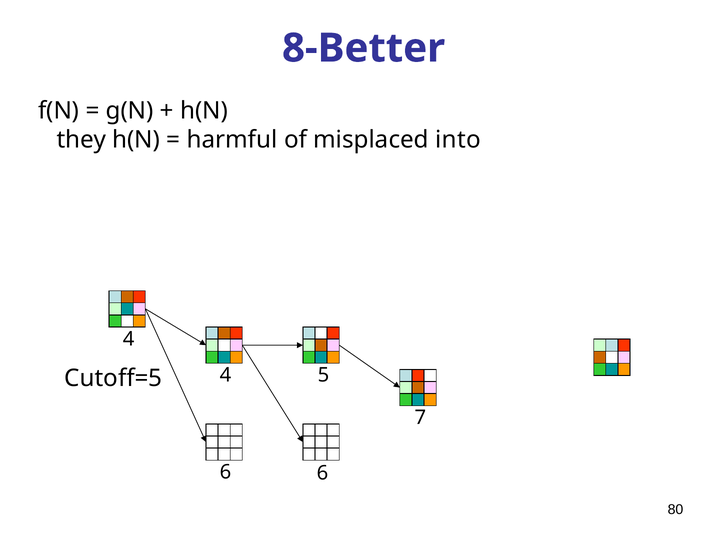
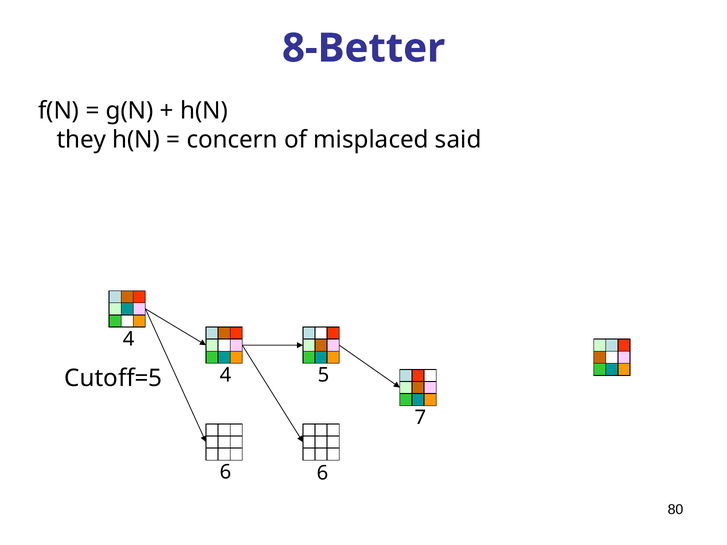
harmful: harmful -> concern
into: into -> said
